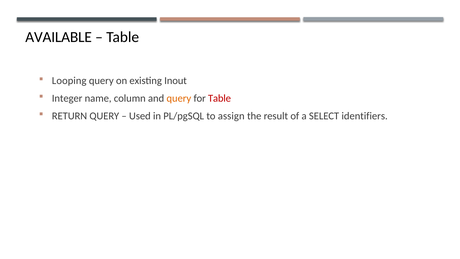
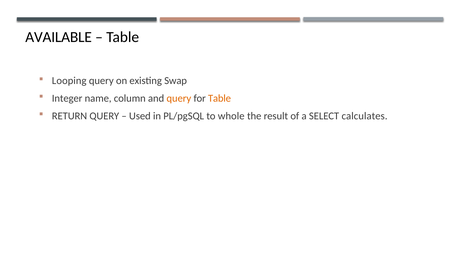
Inout: Inout -> Swap
Table at (219, 98) colour: red -> orange
assign: assign -> whole
identifiers: identifiers -> calculates
